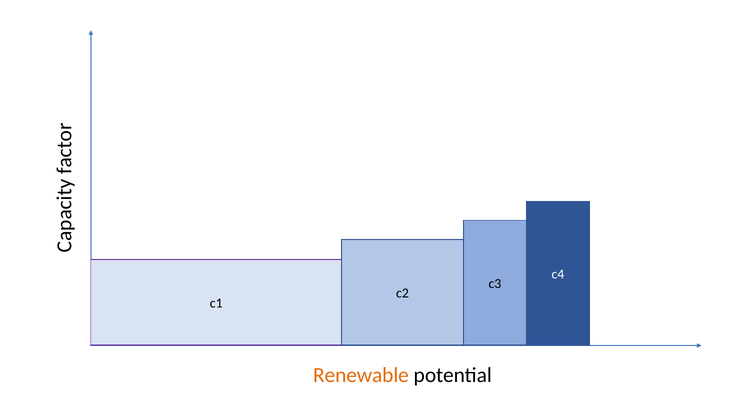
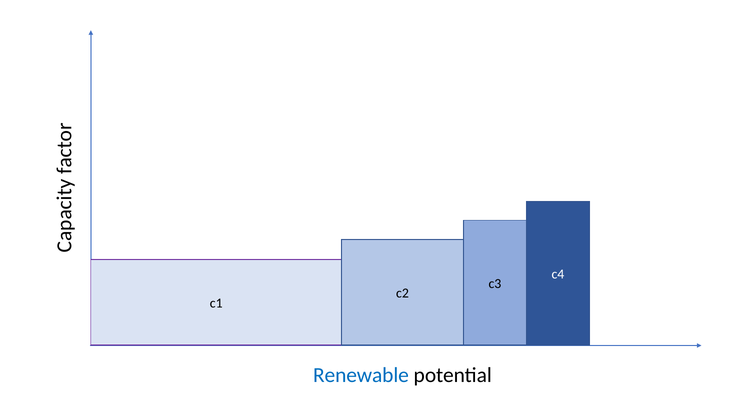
Renewable colour: orange -> blue
